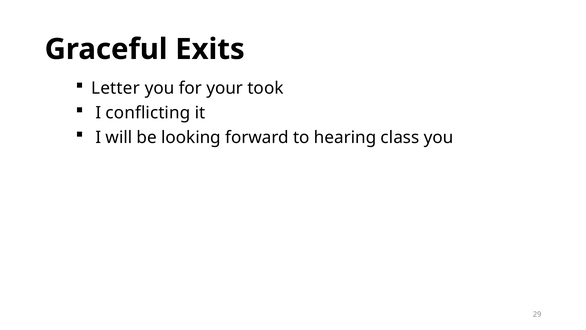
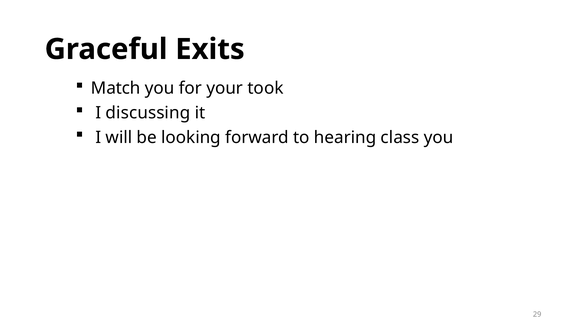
Letter: Letter -> Match
conflicting: conflicting -> discussing
